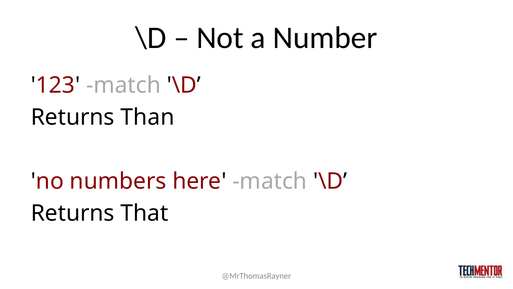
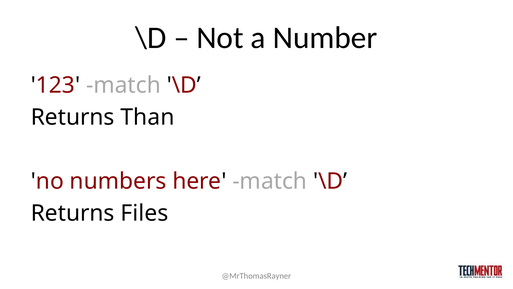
That: That -> Files
